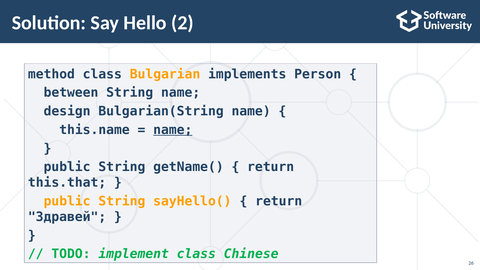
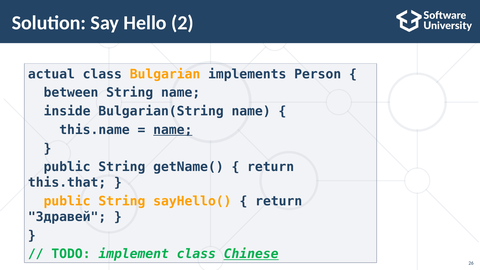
method: method -> actual
design: design -> inside
Chinese underline: none -> present
